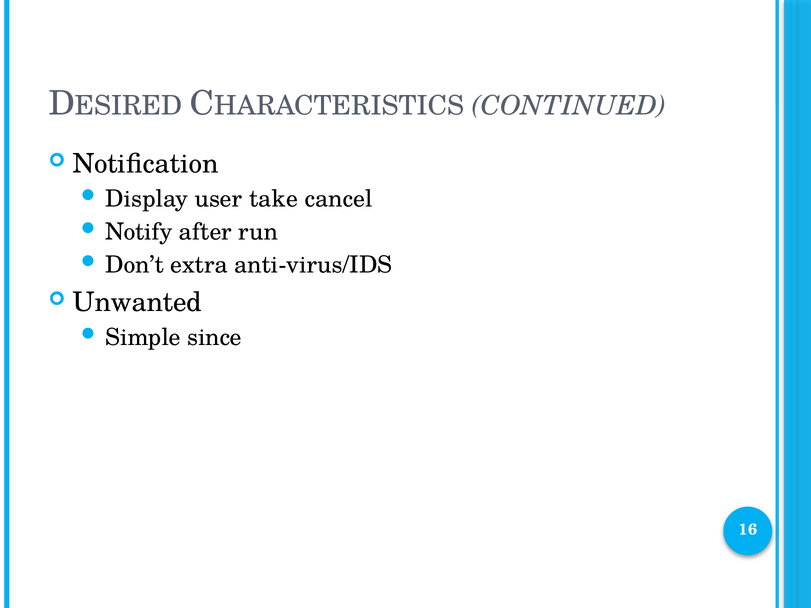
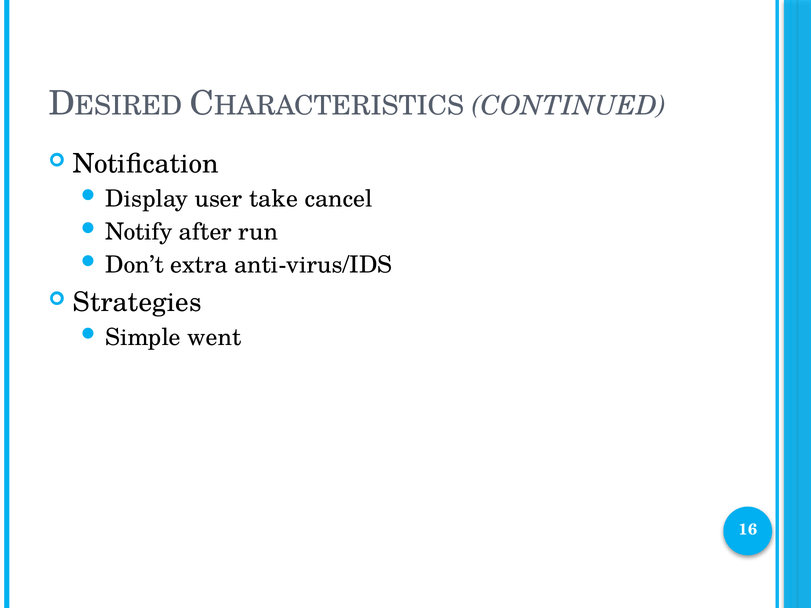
Unwanted: Unwanted -> Strategies
since: since -> went
